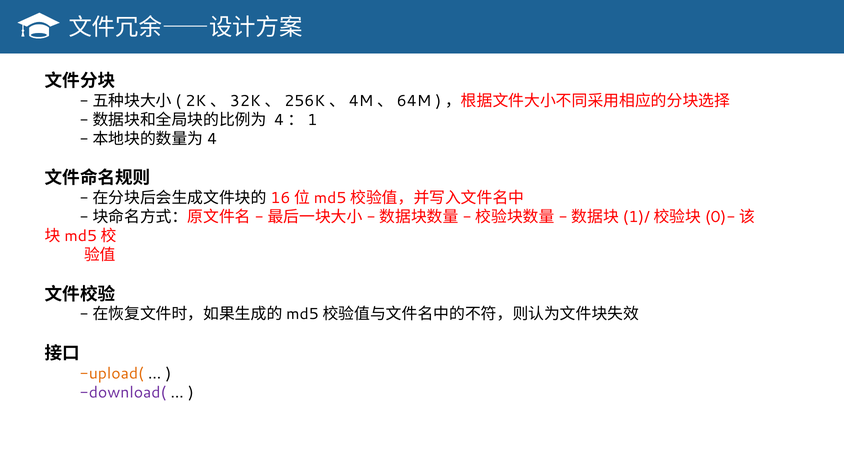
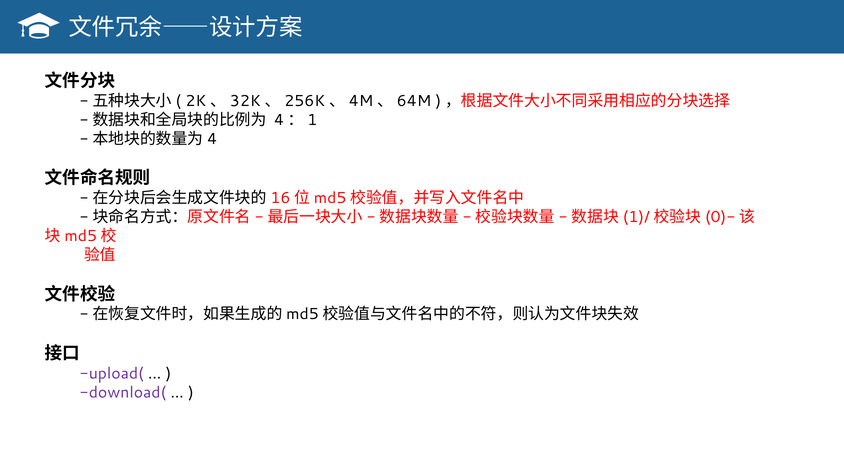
upload( colour: orange -> purple
